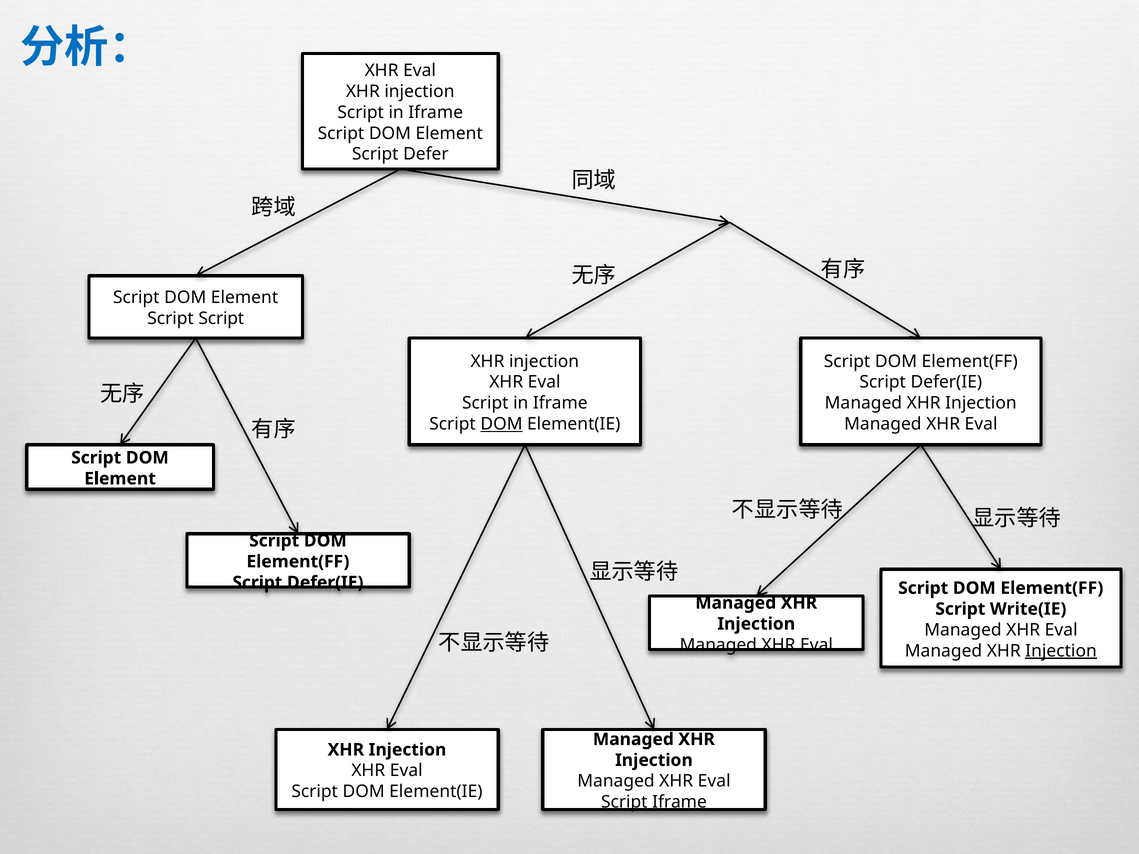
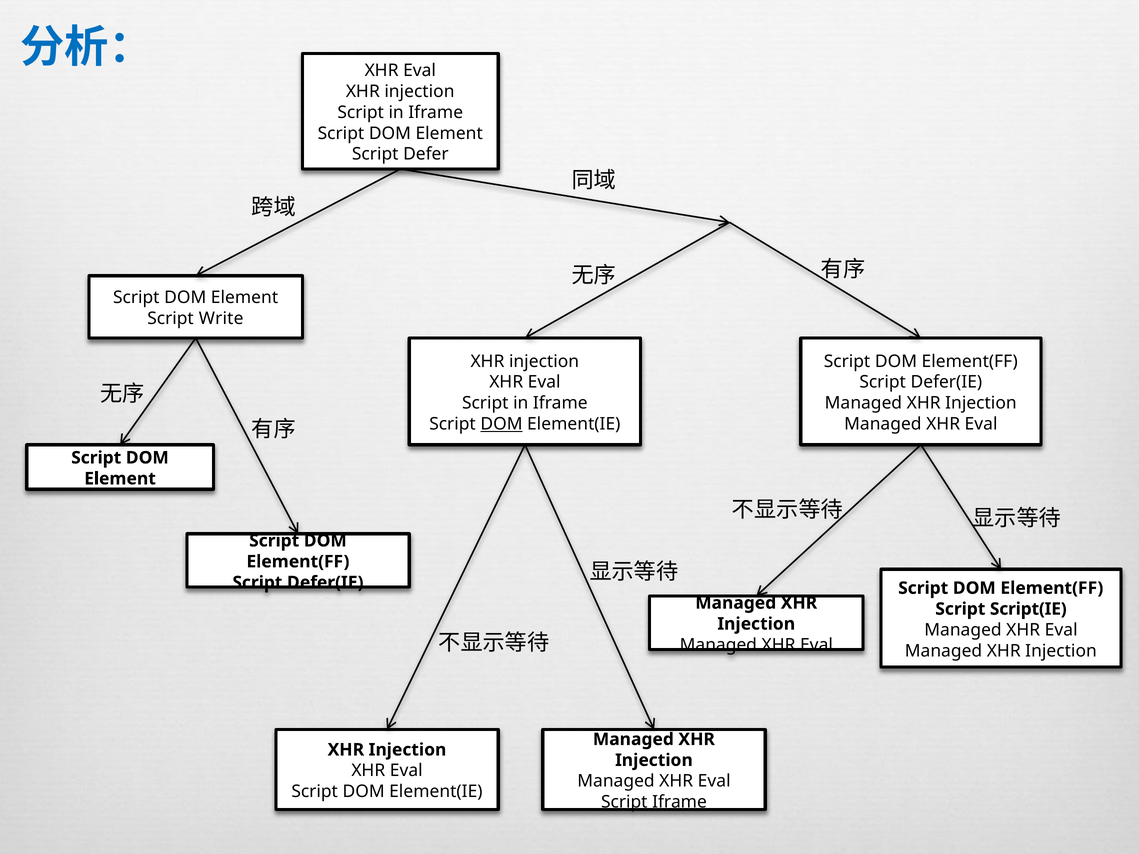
Script Script: Script -> Write
Write(IE: Write(IE -> Script(IE
Injection at (1061, 651) underline: present -> none
